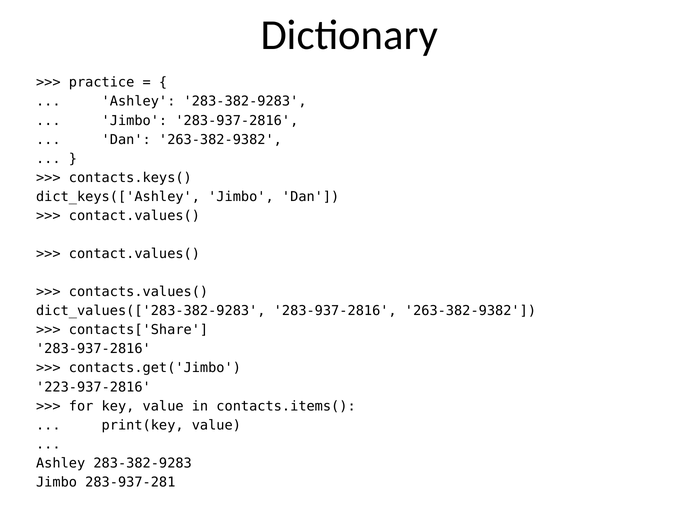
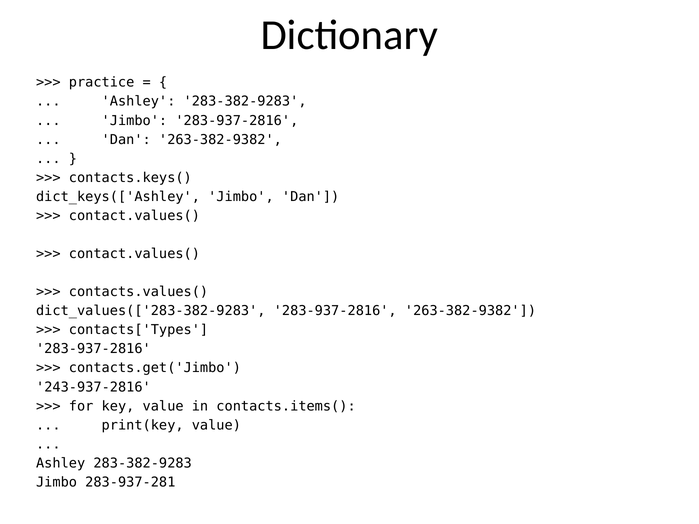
contacts['Share: contacts['Share -> contacts['Types
223-937-2816: 223-937-2816 -> 243-937-2816
